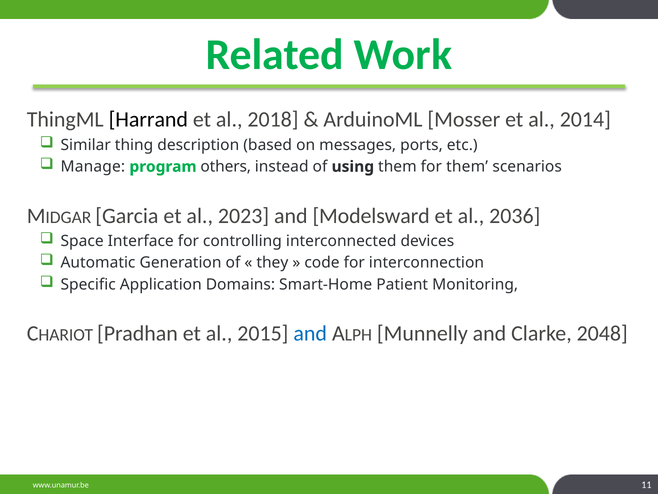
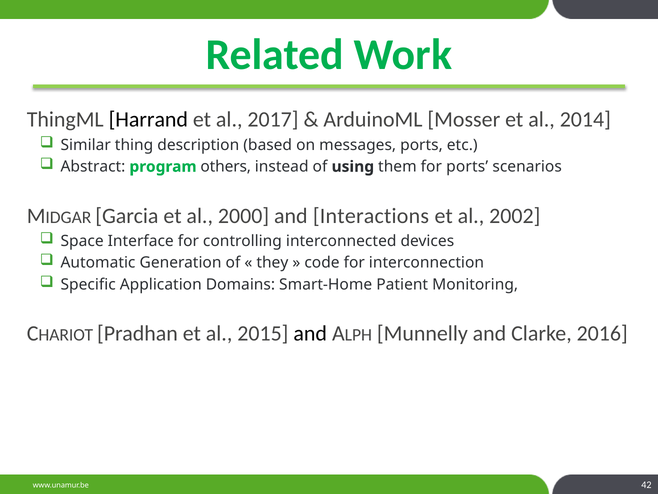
2018: 2018 -> 2017
Manage: Manage -> Abstract
for them: them -> ports
2023: 2023 -> 2000
Modelsward: Modelsward -> Interactions
2036: 2036 -> 2002
and at (310, 333) colour: blue -> black
2048: 2048 -> 2016
11: 11 -> 42
